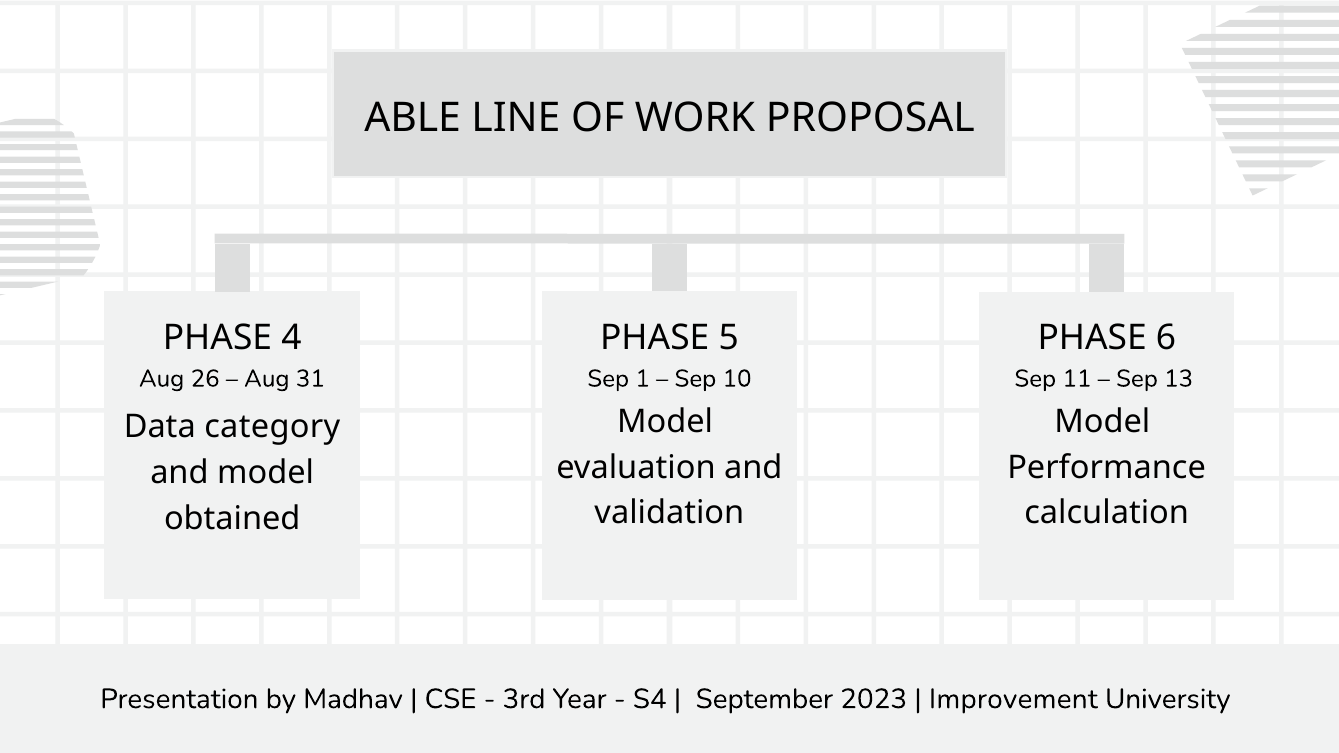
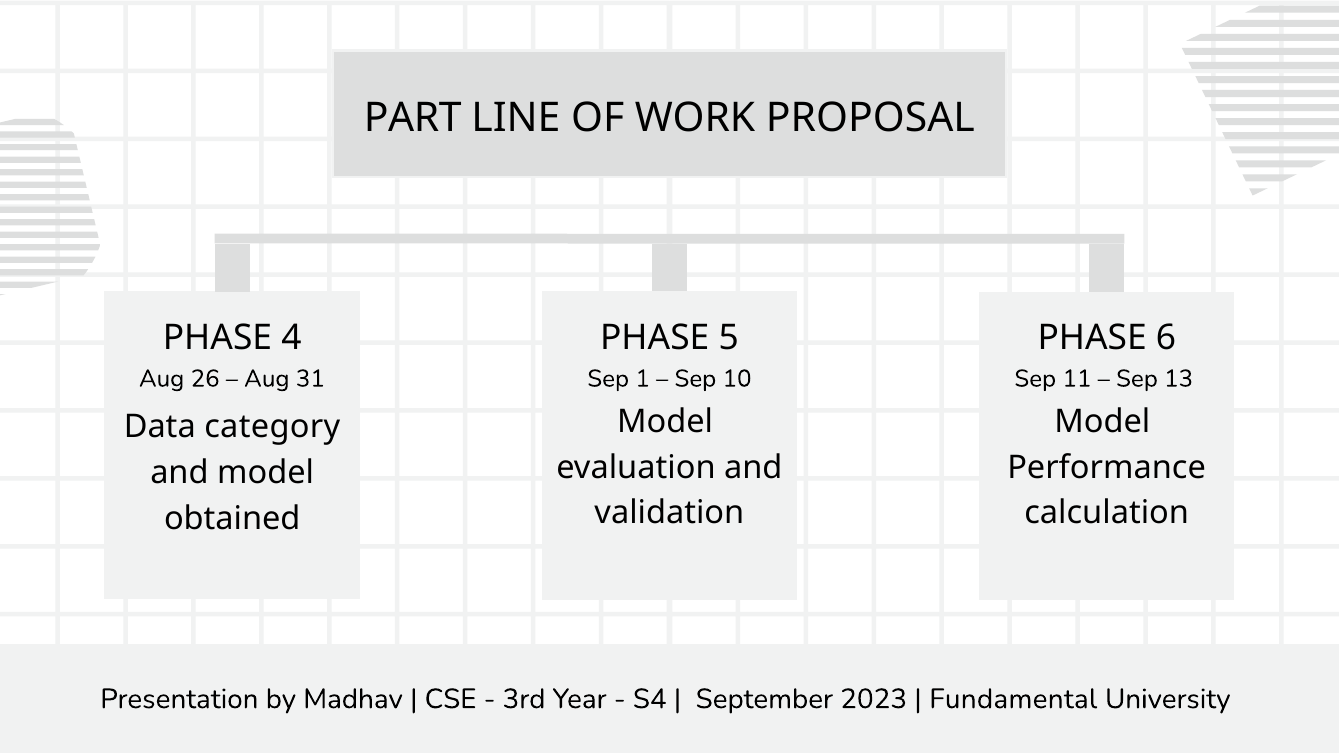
ABLE: ABLE -> PART
Improvement: Improvement -> Fundamental
